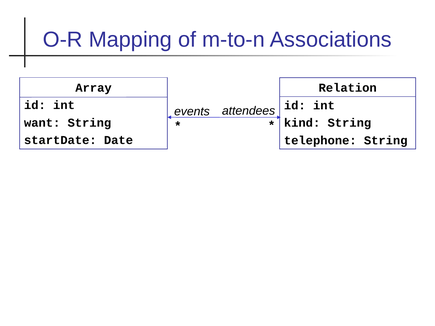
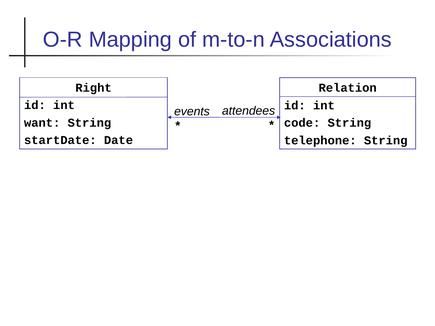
Array: Array -> Right
kind: kind -> code
